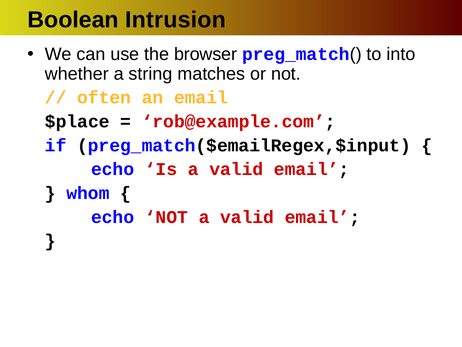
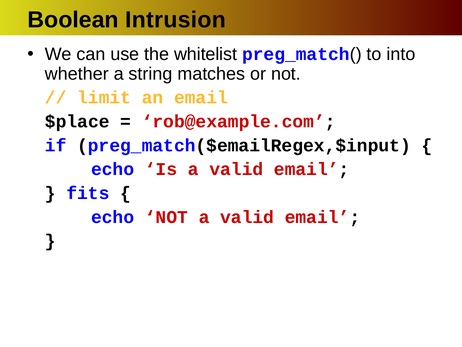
browser: browser -> whitelist
often: often -> limit
whom: whom -> fits
